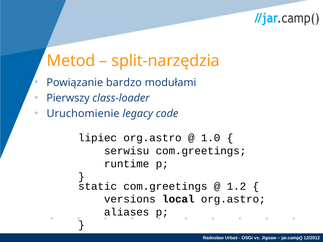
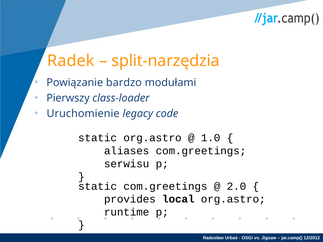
Metod: Metod -> Radek
lipiec at (98, 138): lipiec -> static
serwisu: serwisu -> aliases
runtime: runtime -> serwisu
1.2: 1.2 -> 2.0
versions: versions -> provides
aliases: aliases -> runtime
